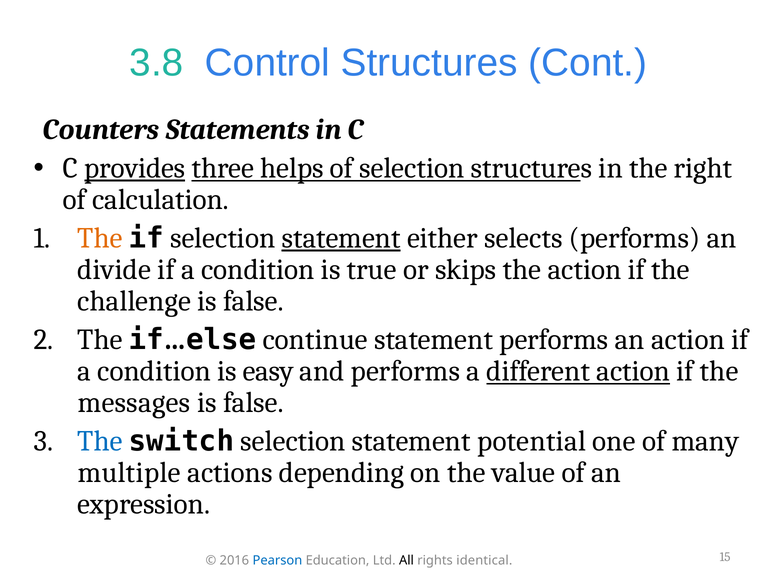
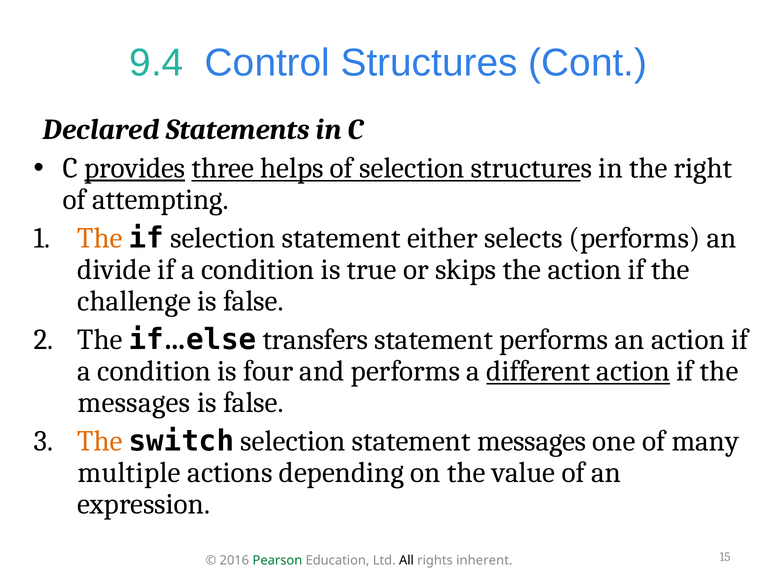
3.8: 3.8 -> 9.4
Counters: Counters -> Declared
calculation: calculation -> attempting
statement at (341, 238) underline: present -> none
continue: continue -> transfers
easy: easy -> four
The at (100, 441) colour: blue -> orange
statement potential: potential -> messages
Pearson colour: blue -> green
identical: identical -> inherent
